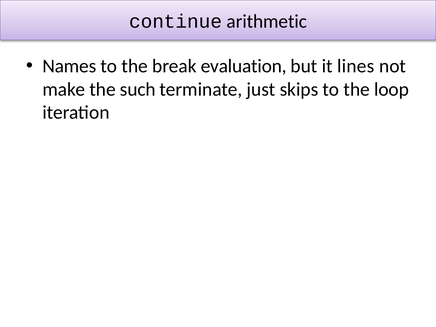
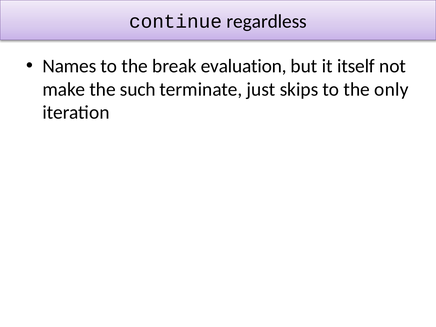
arithmetic: arithmetic -> regardless
lines: lines -> itself
loop: loop -> only
